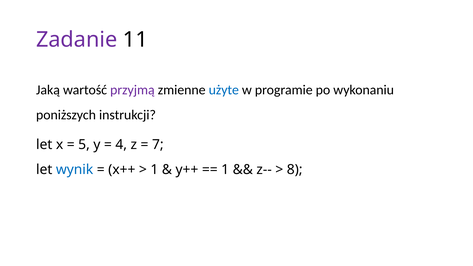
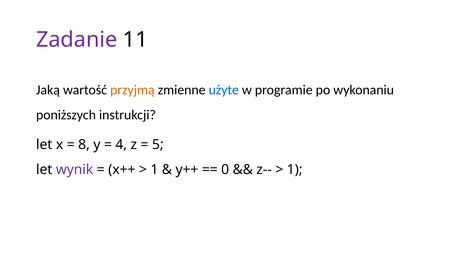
przyjmą colour: purple -> orange
5: 5 -> 8
7: 7 -> 5
wynik colour: blue -> purple
1 at (225, 170): 1 -> 0
8 at (295, 170): 8 -> 1
